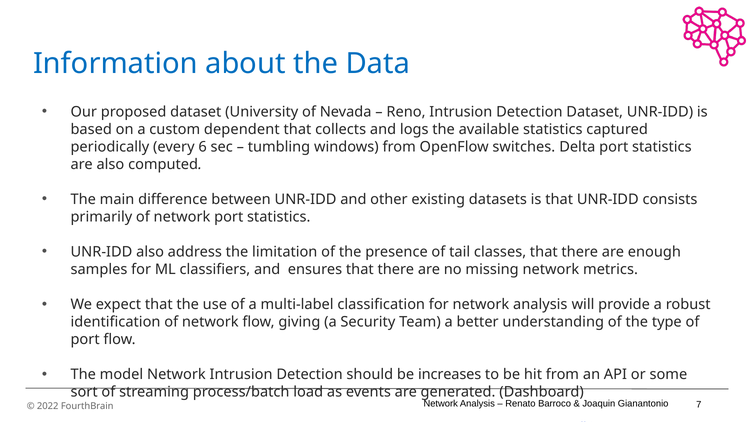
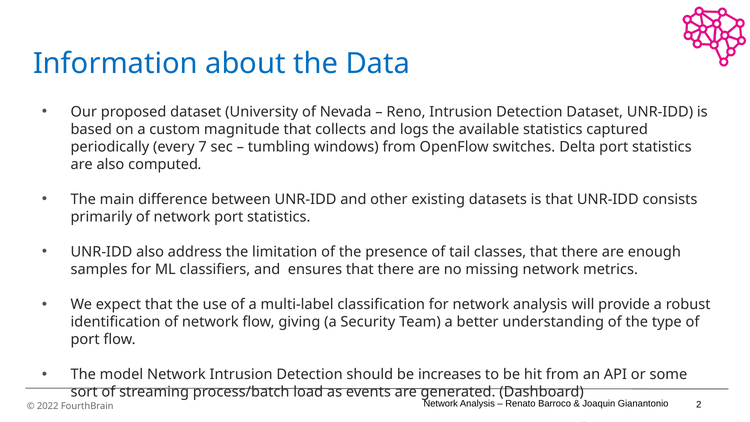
dependent: dependent -> magnitude
6: 6 -> 7
7: 7 -> 2
